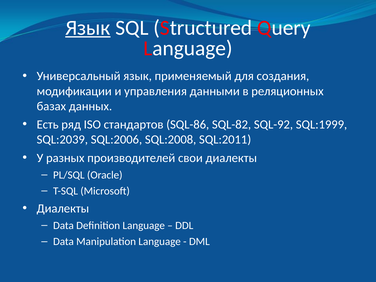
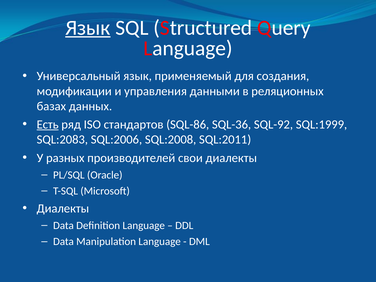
Есть underline: none -> present
SQL-82: SQL-82 -> SQL-36
SQL:2039: SQL:2039 -> SQL:2083
